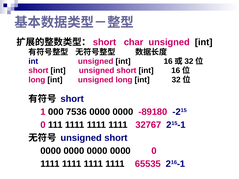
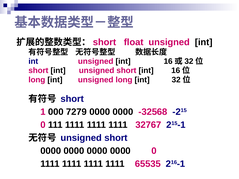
char: char -> float
7536: 7536 -> 7279
-89180: -89180 -> -32568
